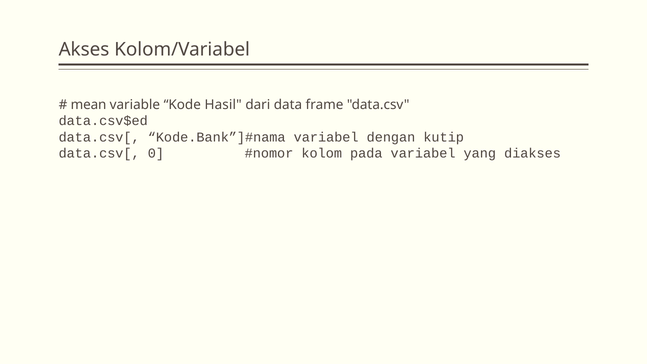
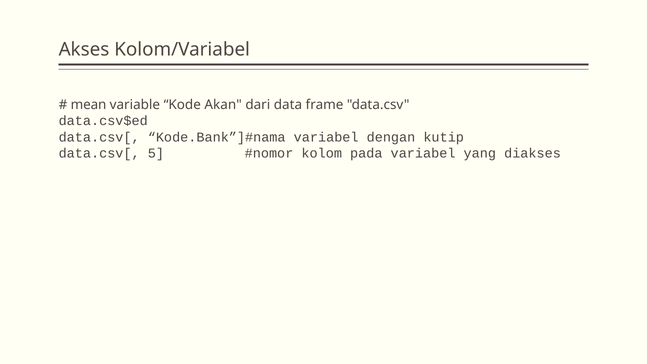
Hasil: Hasil -> Akan
0: 0 -> 5
